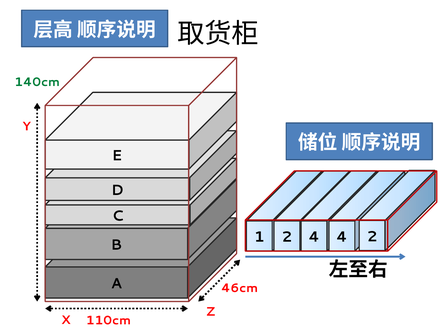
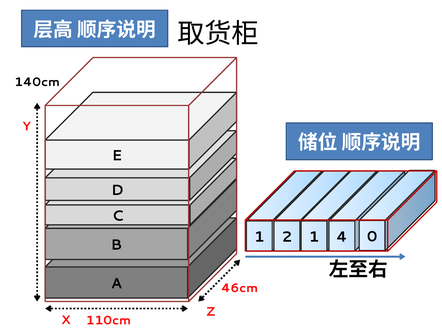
140cm colour: green -> black
2 4: 4 -> 1
4 2: 2 -> 0
